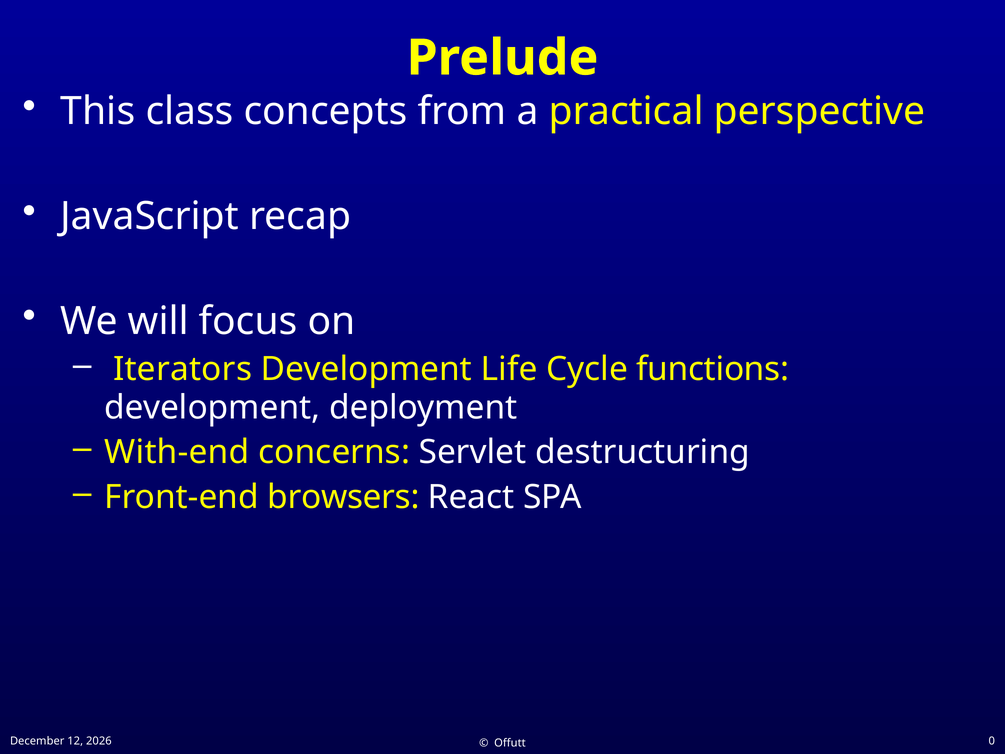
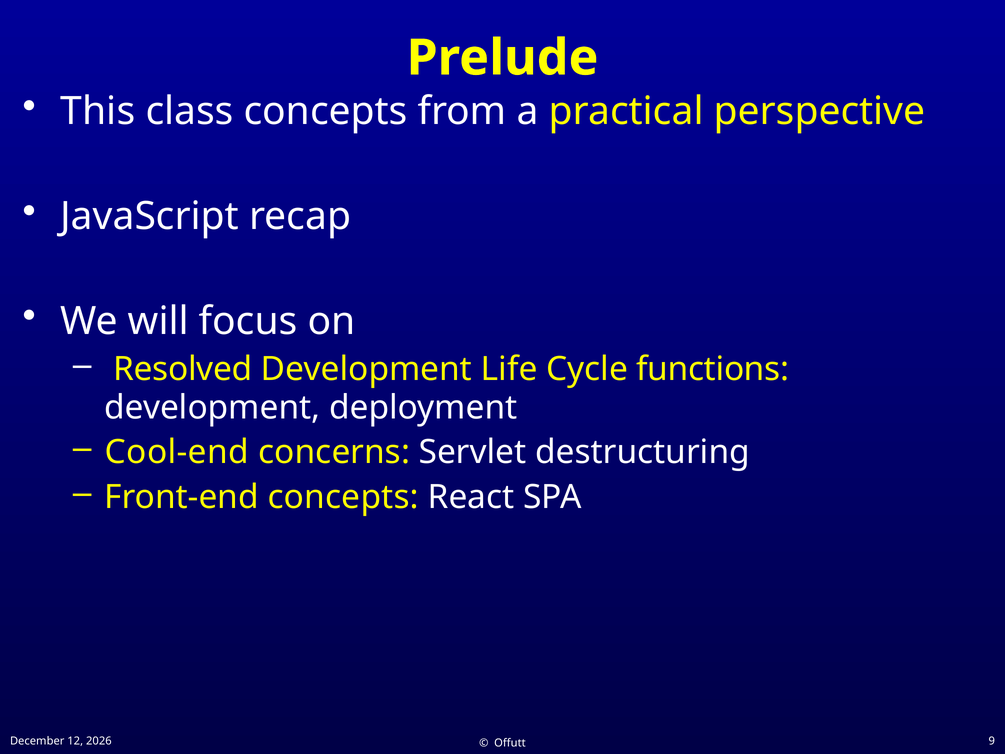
Iterators: Iterators -> Resolved
With-end: With-end -> Cool-end
Front-end browsers: browsers -> concepts
0: 0 -> 9
